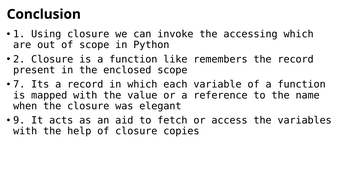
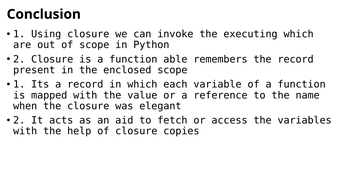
accessing: accessing -> executing
like: like -> able
7 at (19, 84): 7 -> 1
9 at (19, 120): 9 -> 2
